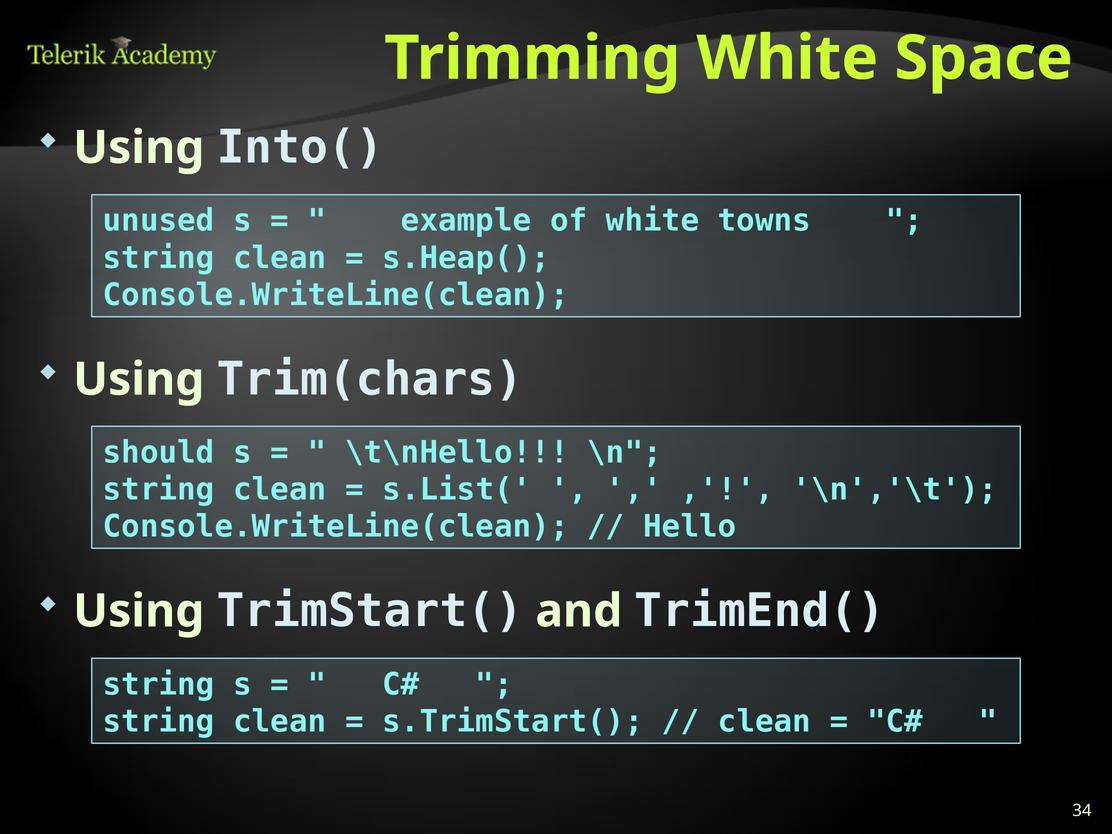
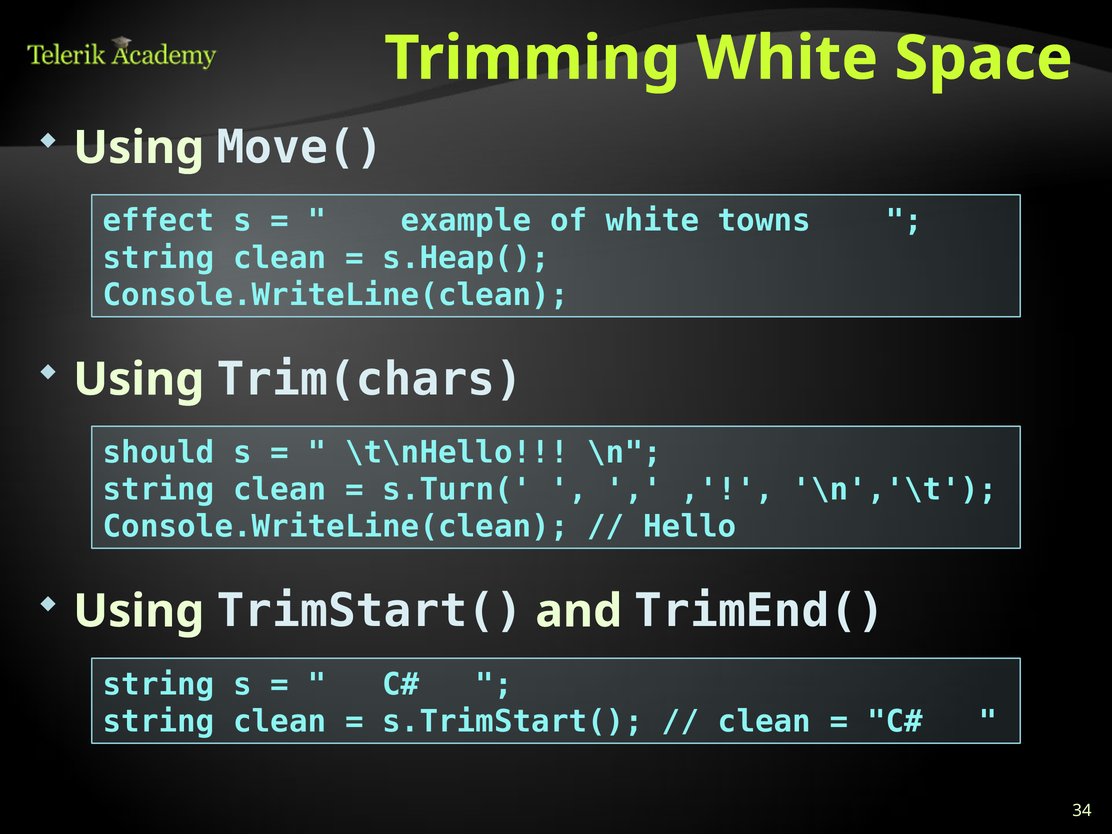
Into(: Into( -> Move(
unused: unused -> effect
s.List(: s.List( -> s.Turn(
